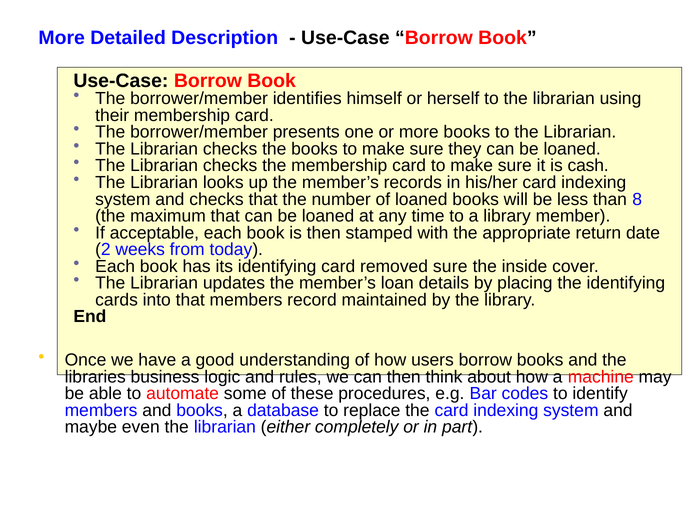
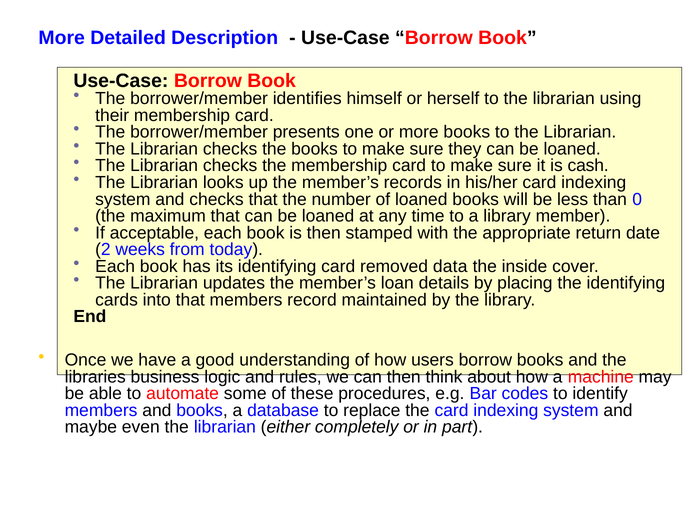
8: 8 -> 0
removed sure: sure -> data
